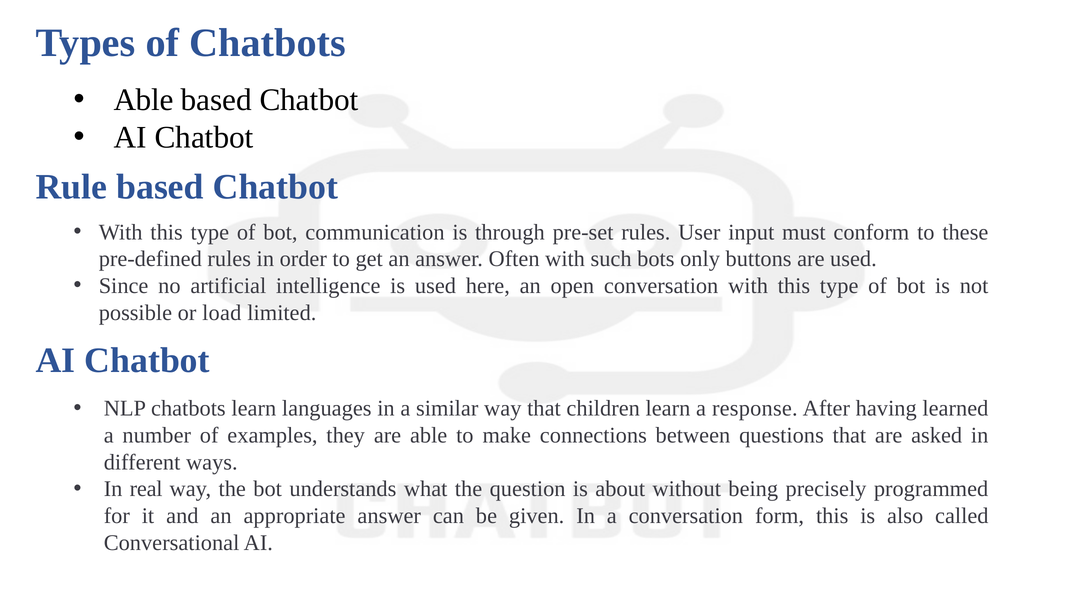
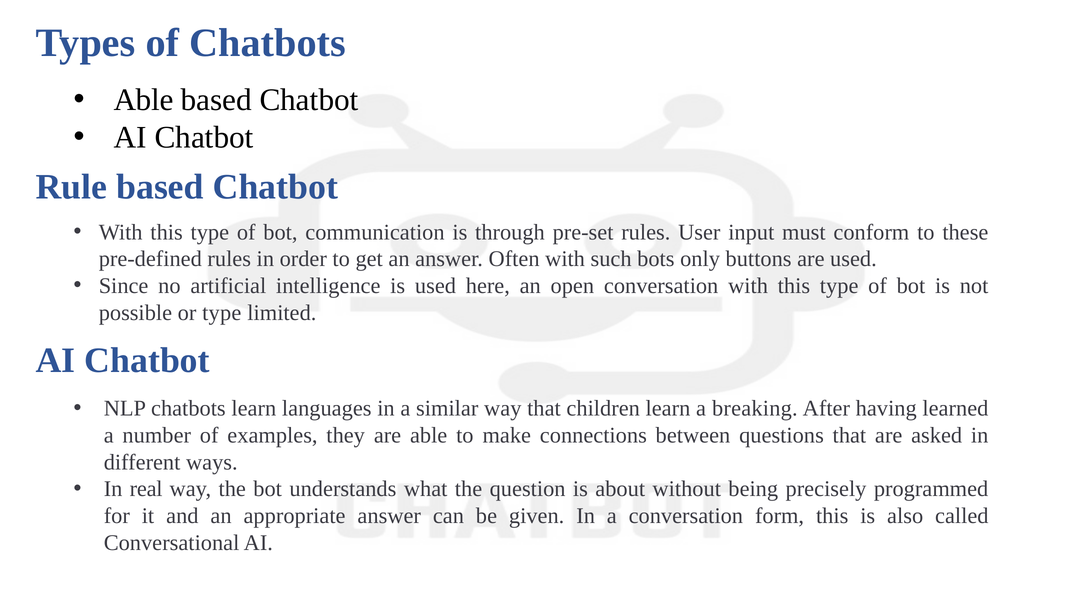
or load: load -> type
response: response -> breaking
